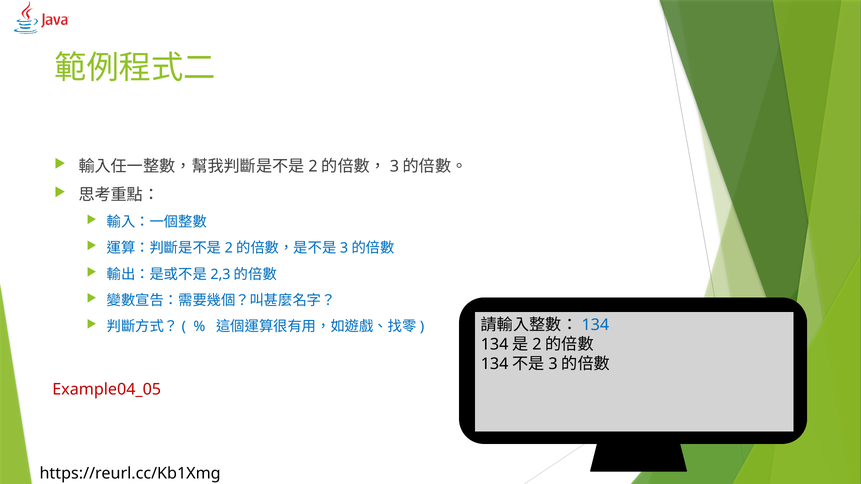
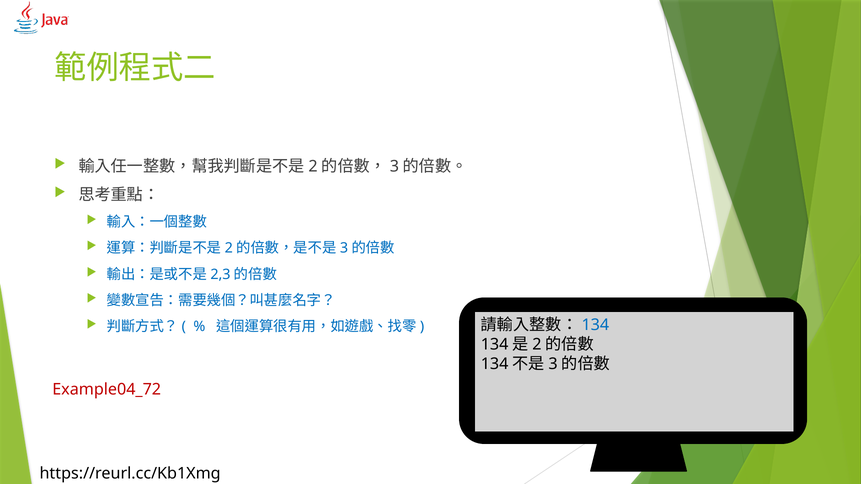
Example04_05: Example04_05 -> Example04_72
